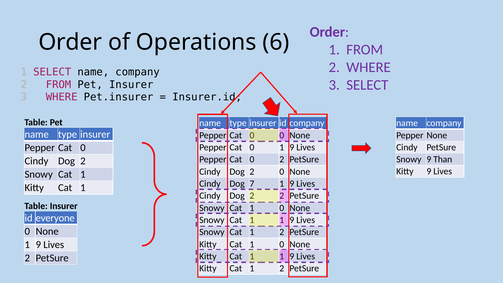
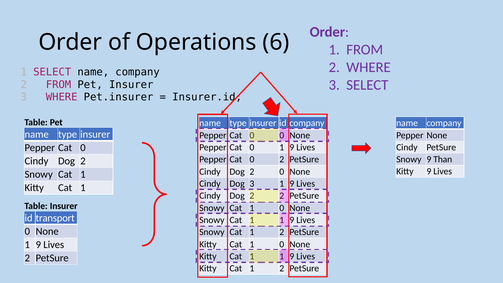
Dog 7: 7 -> 3
everyone: everyone -> transport
